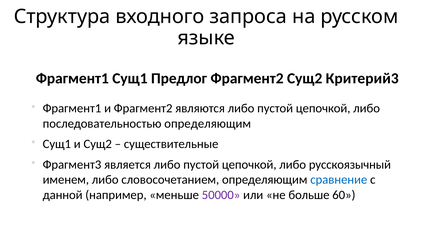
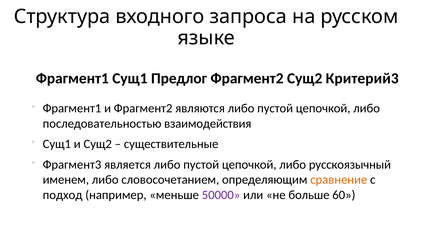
последовательностью определяющим: определяющим -> взаимодействия
сравнение colour: blue -> orange
данной: данной -> подход
